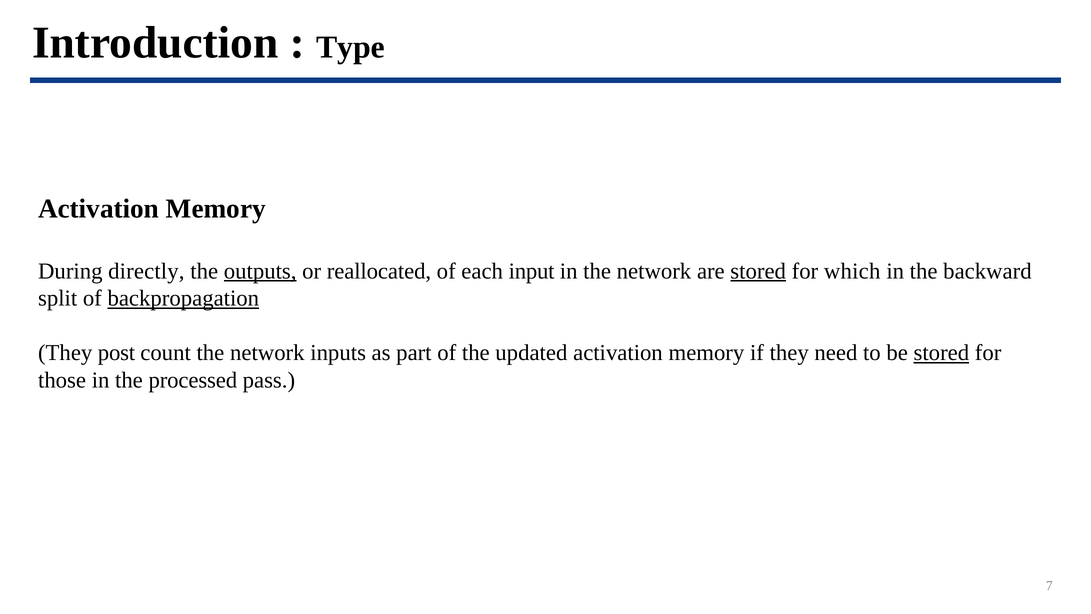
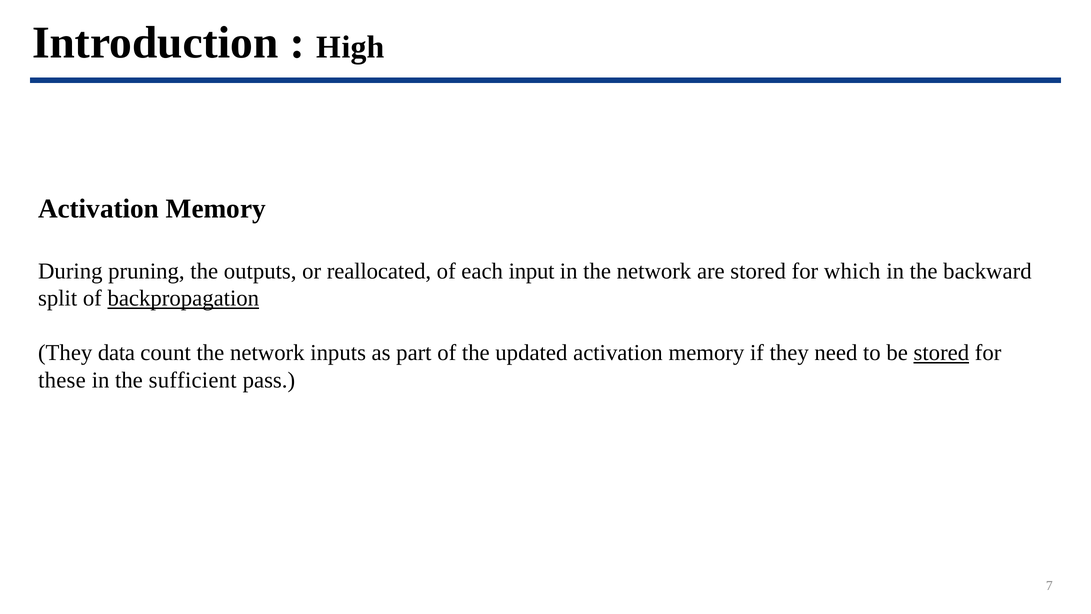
Type: Type -> High
directly: directly -> pruning
outputs underline: present -> none
stored at (758, 271) underline: present -> none
post: post -> data
those: those -> these
processed: processed -> sufficient
